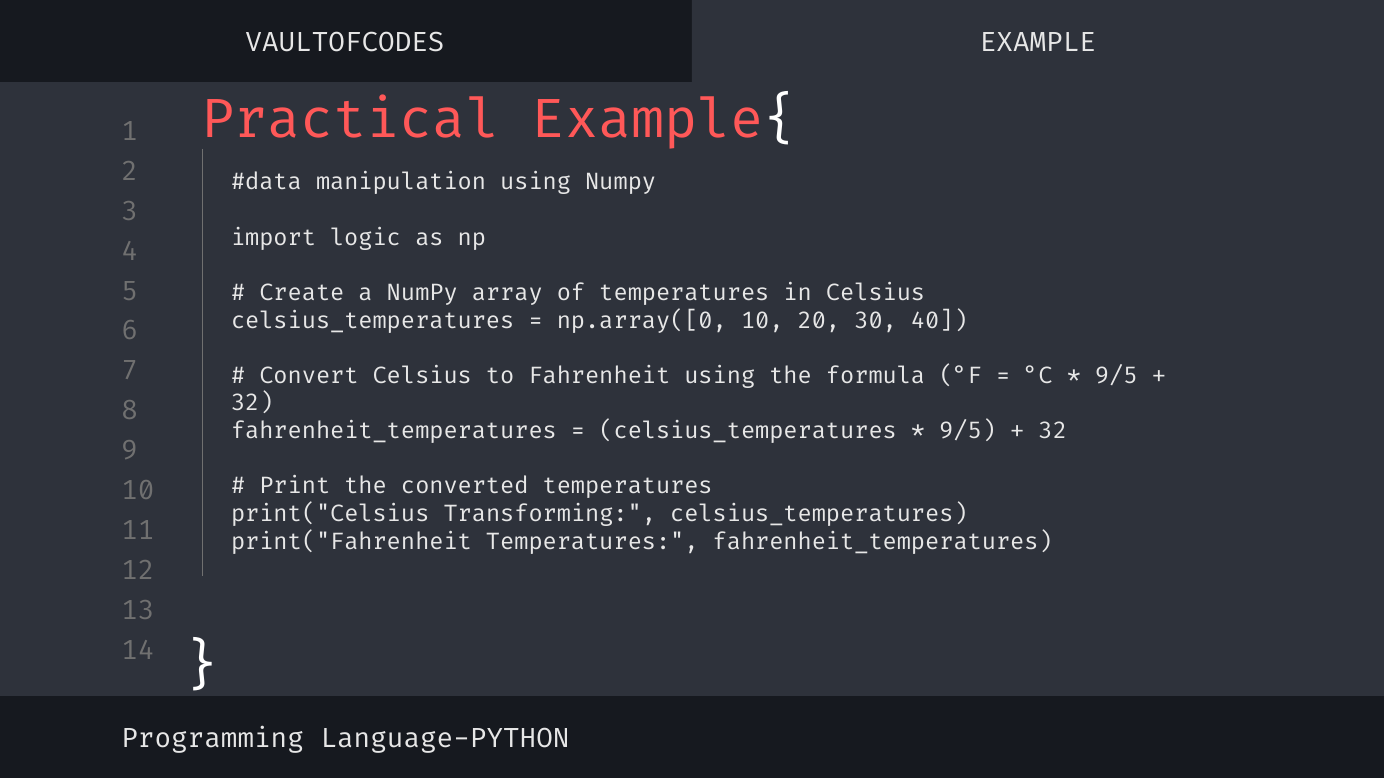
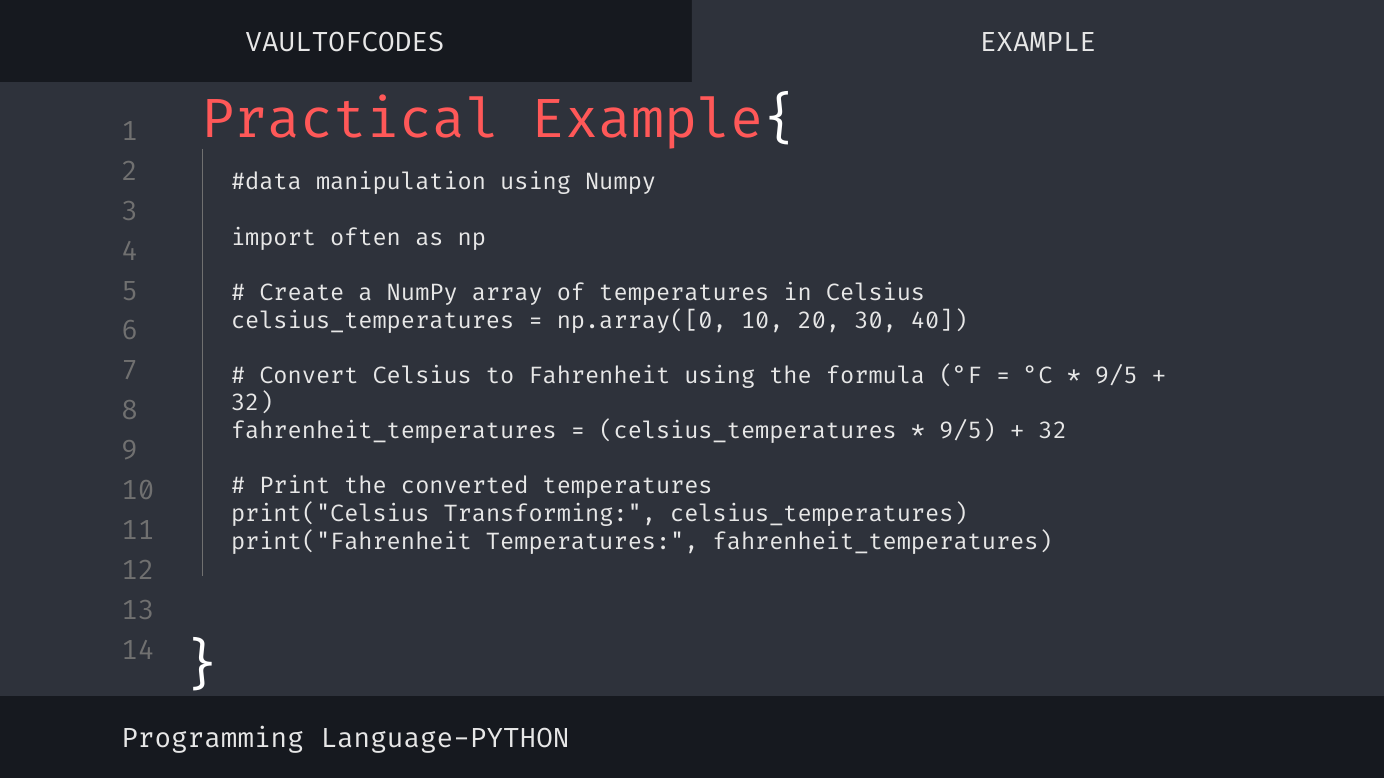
logic: logic -> often
